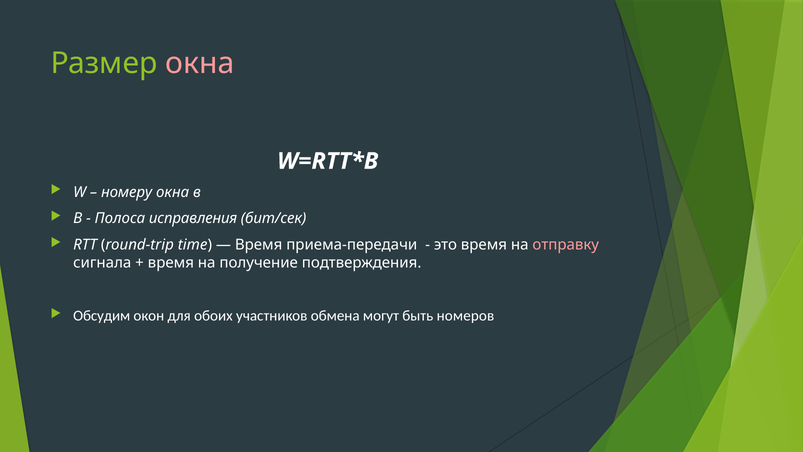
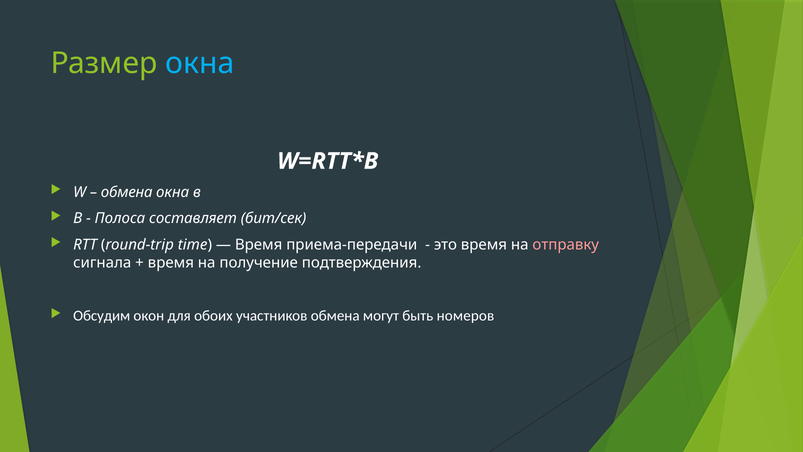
окна at (200, 63) colour: pink -> light blue
номеру at (127, 192): номеру -> обмена
исправления: исправления -> составляет
